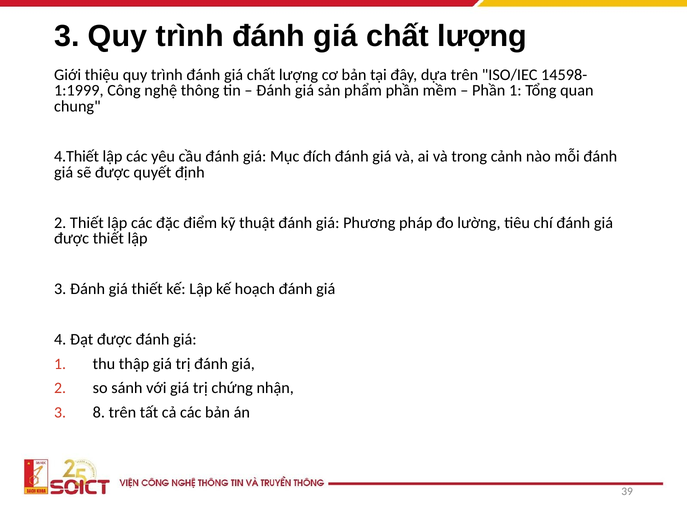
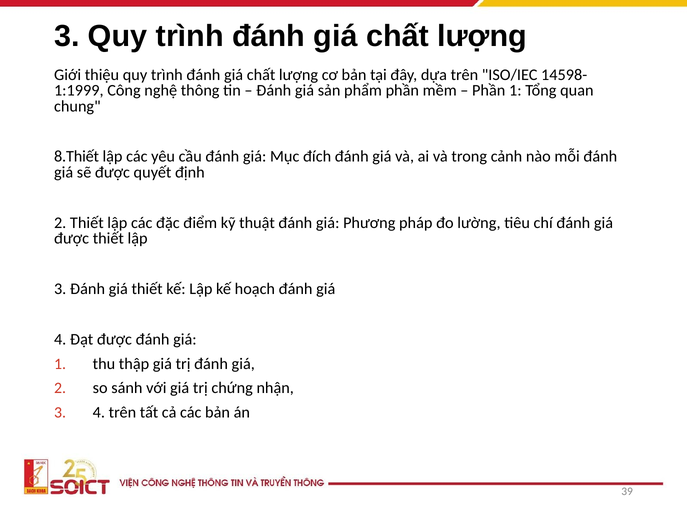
4.Thiết: 4.Thiết -> 8.Thiết
3 8: 8 -> 4
